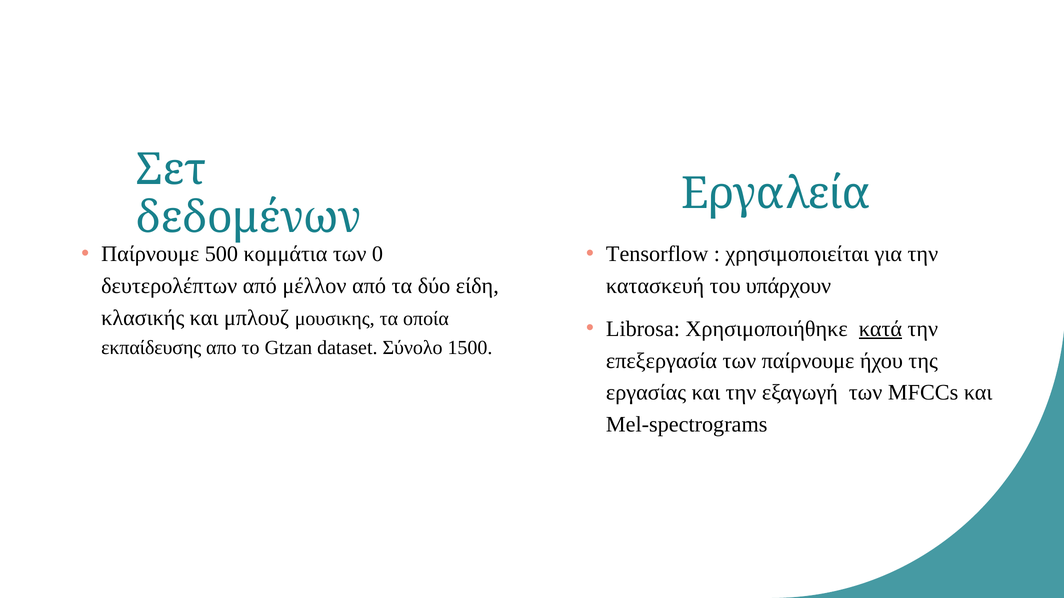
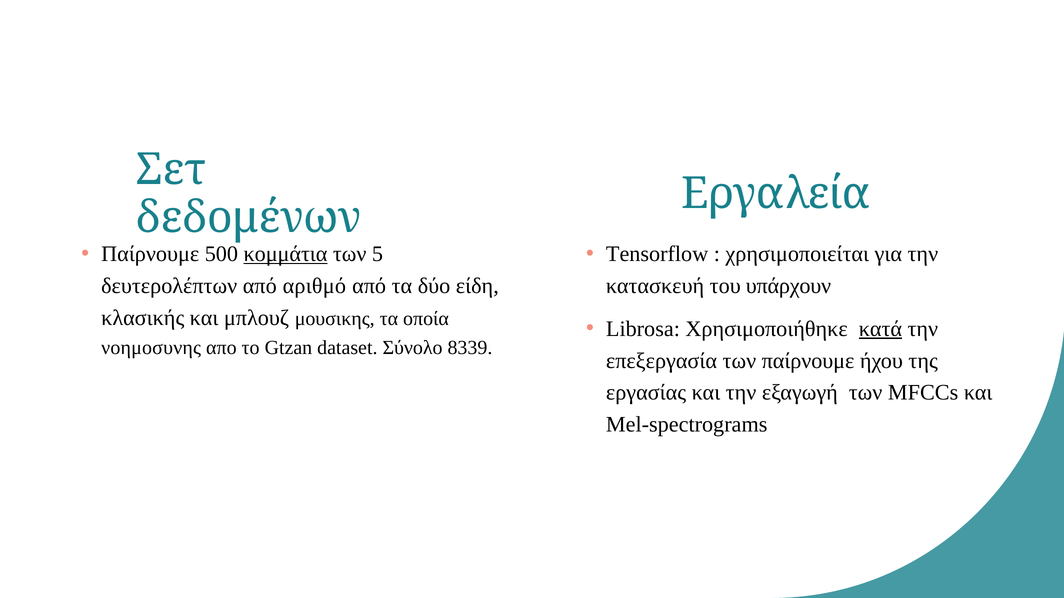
κομμάτια underline: none -> present
0: 0 -> 5
μέλλον: μέλλον -> αριθμό
εκπαίδευσης: εκπαίδευσης -> νοημοσυνης
1500: 1500 -> 8339
